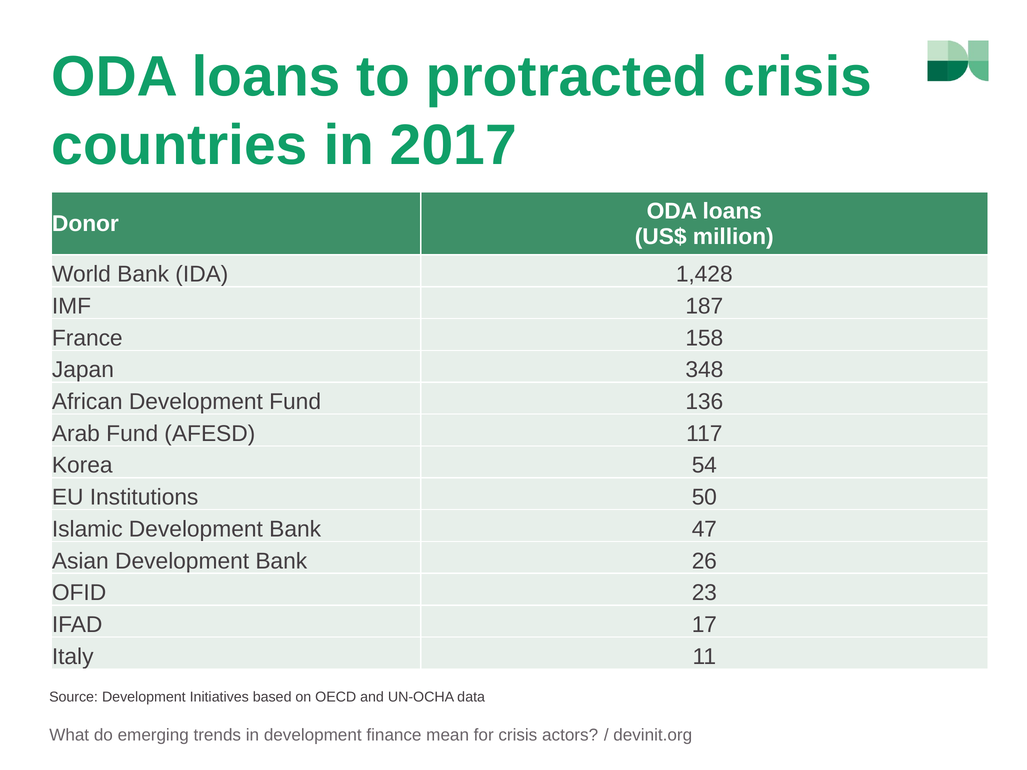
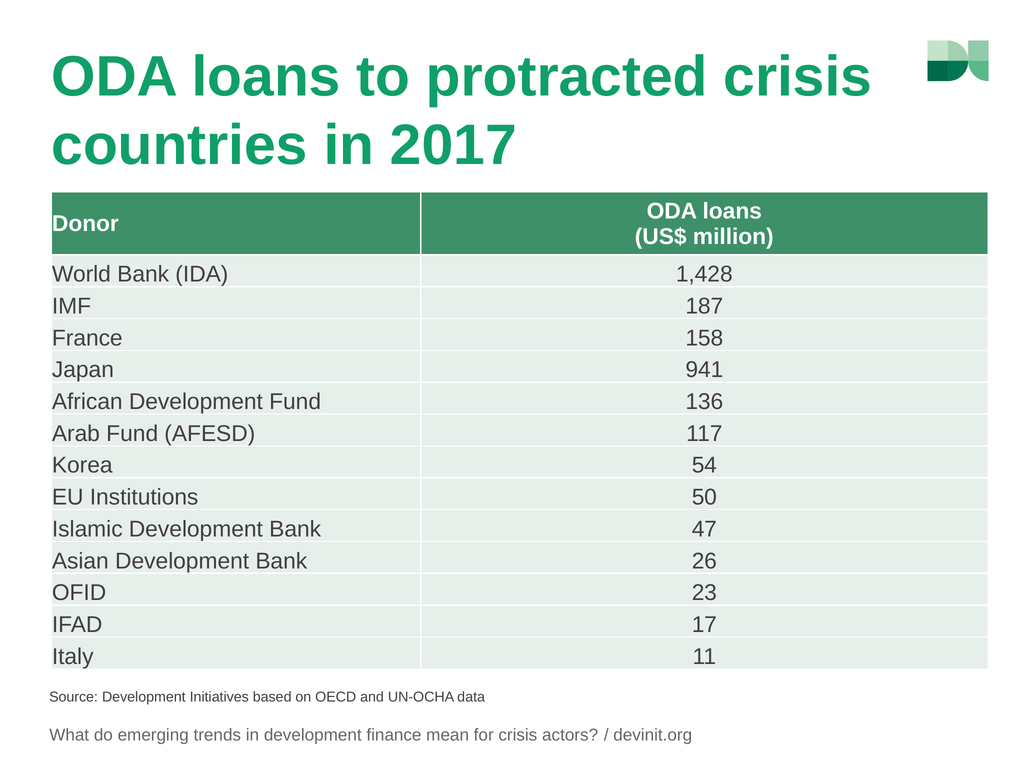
348: 348 -> 941
